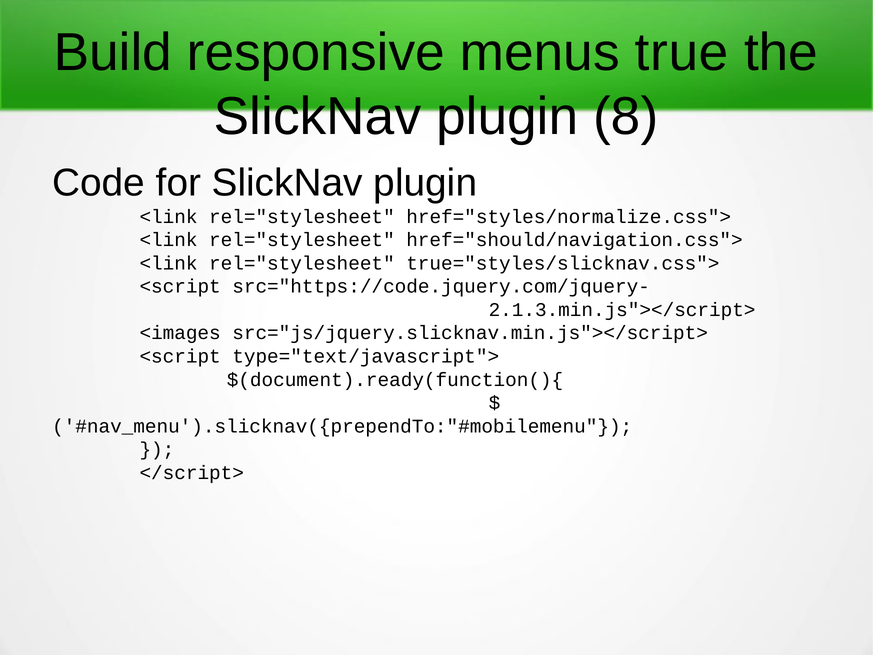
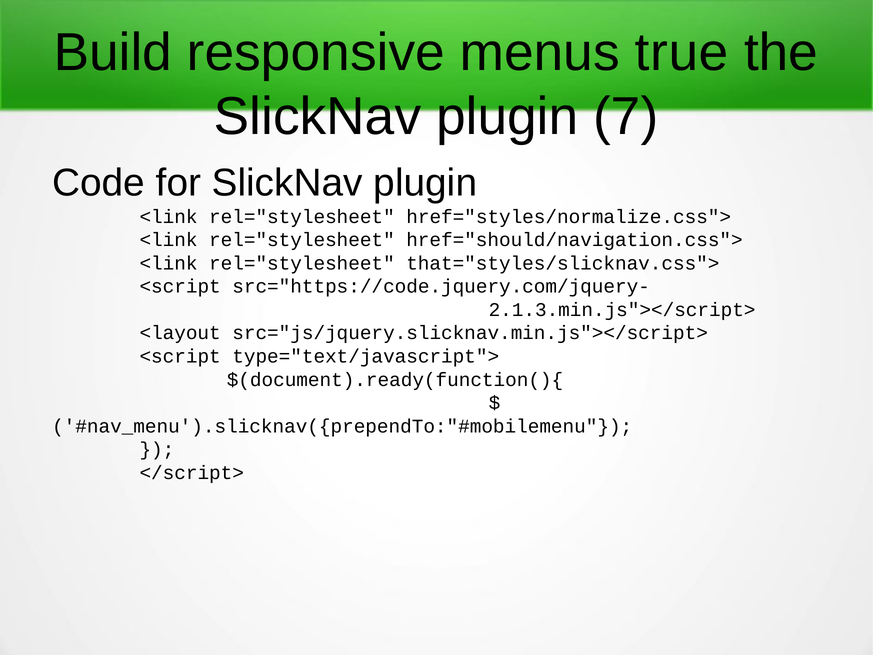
8: 8 -> 7
true="styles/slicknav.css">: true="styles/slicknav.css"> -> that="styles/slicknav.css">
<images: <images -> <layout
